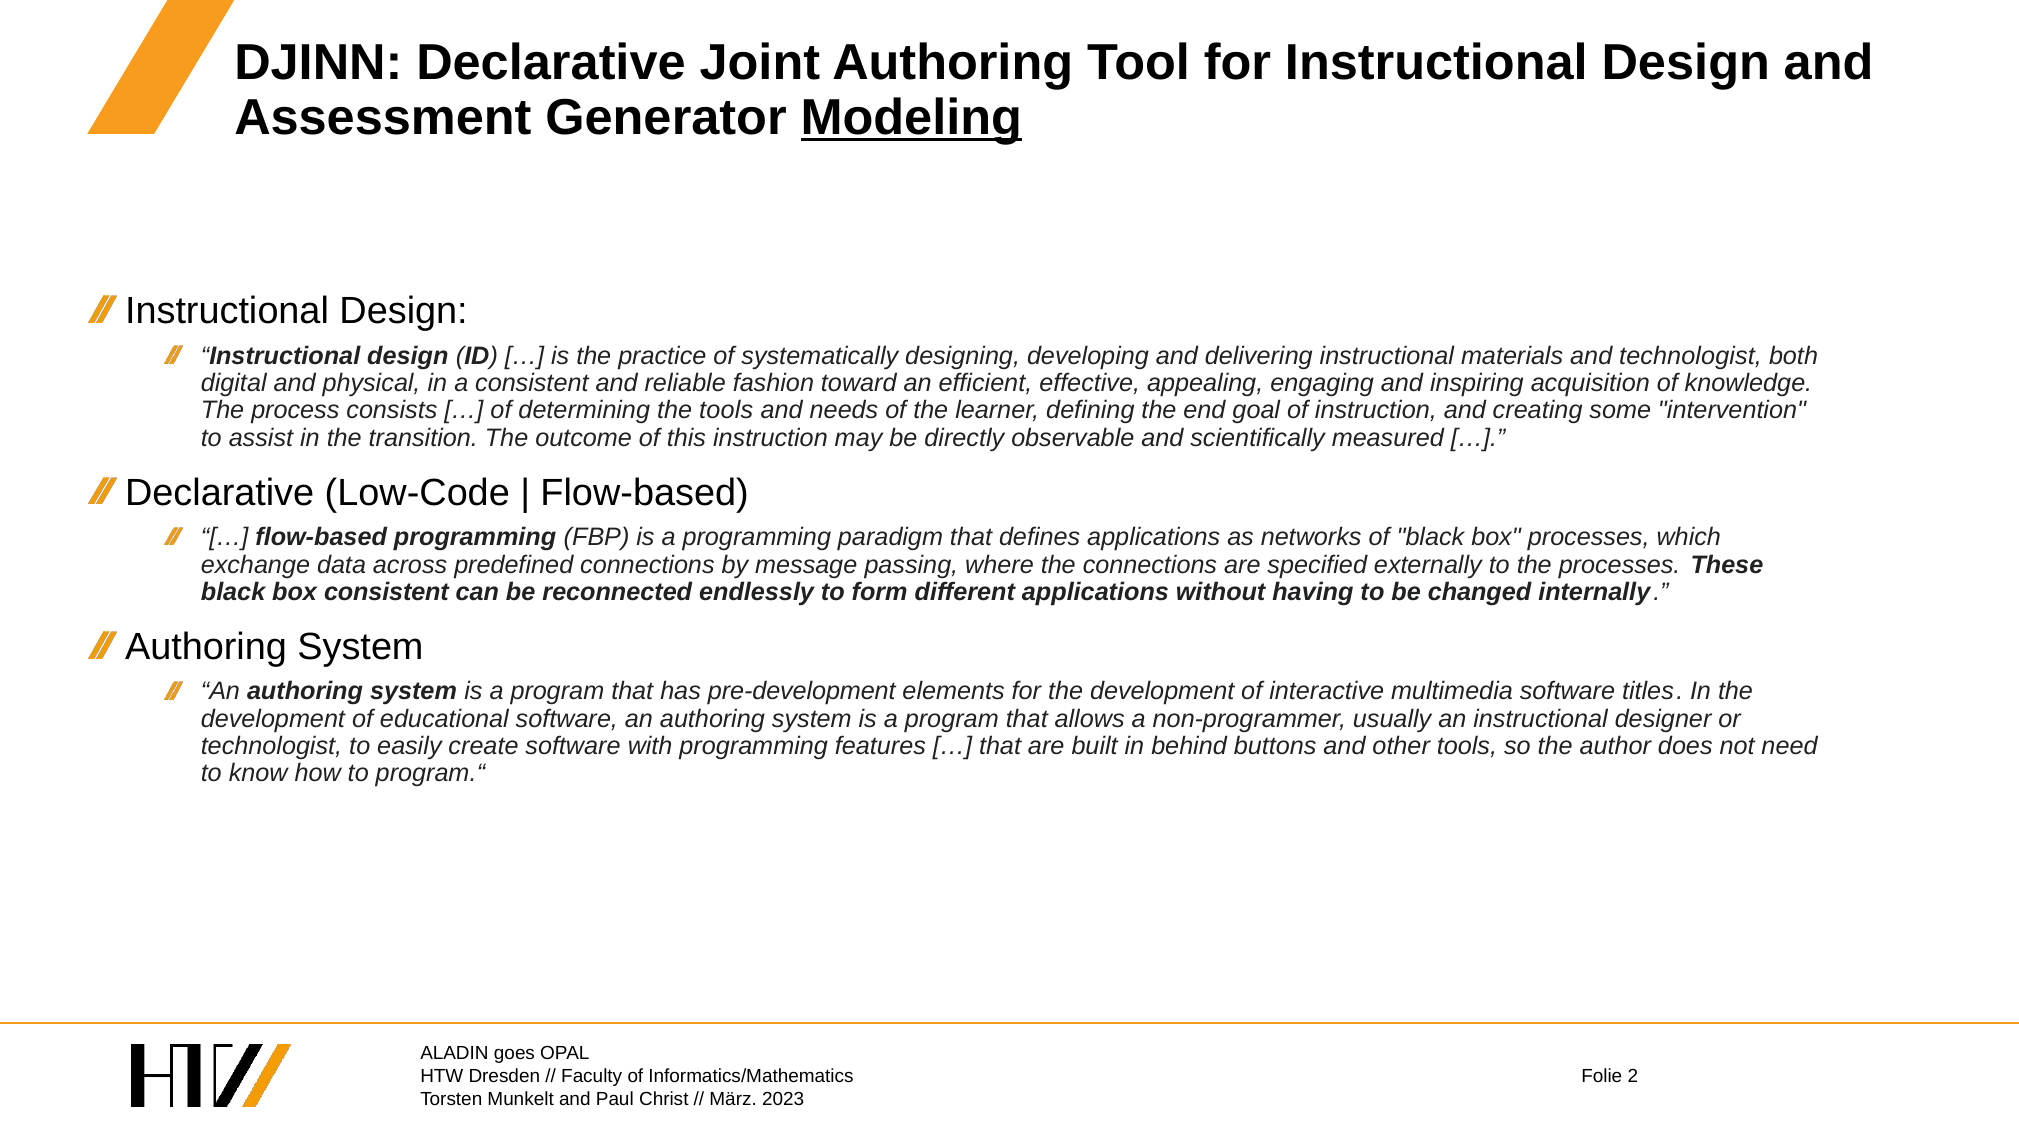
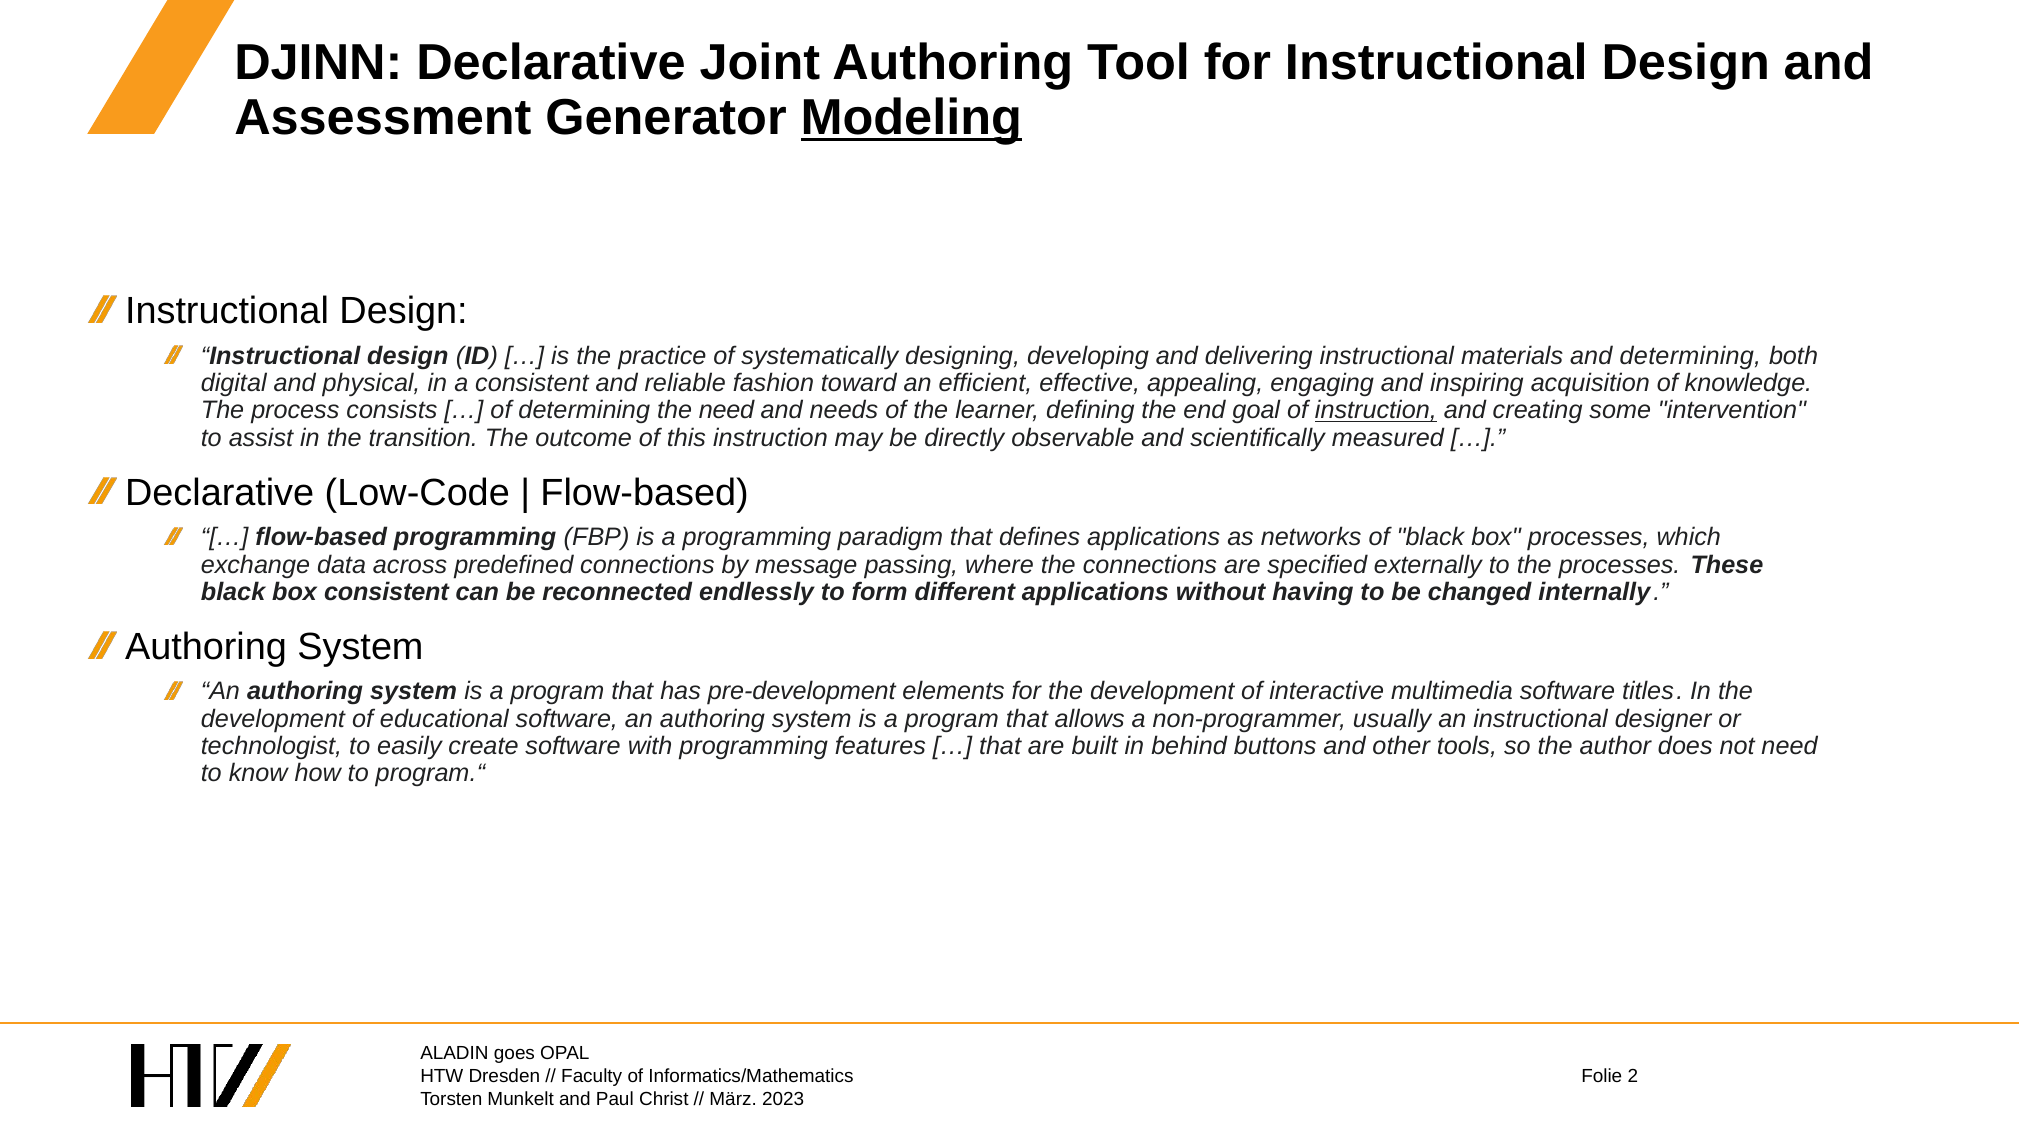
and technologist: technologist -> determining
the tools: tools -> need
instruction at (1376, 410) underline: none -> present
